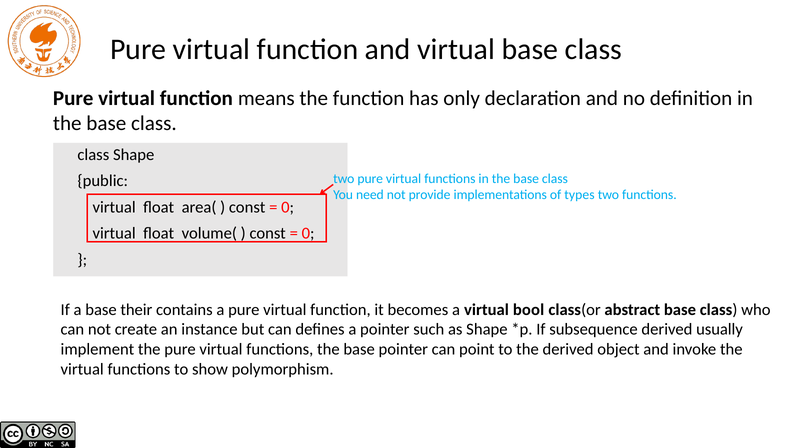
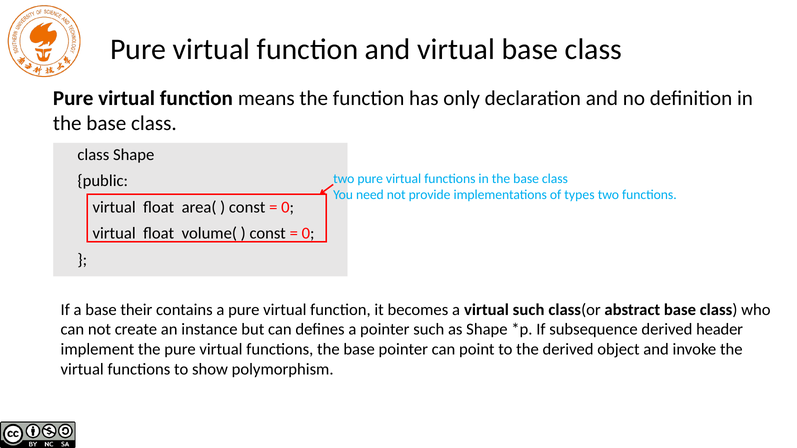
virtual bool: bool -> such
usually: usually -> header
